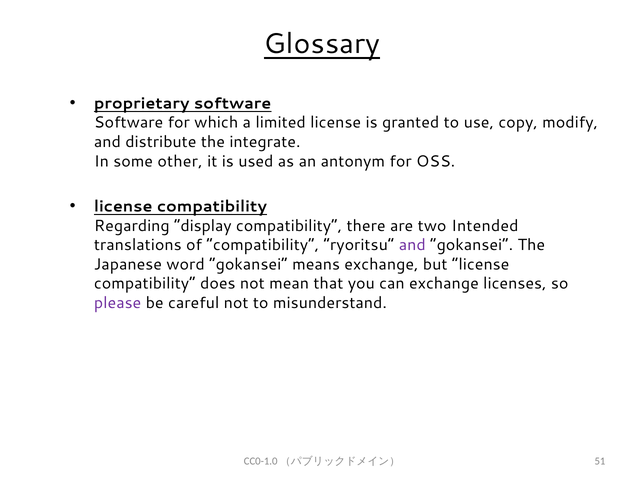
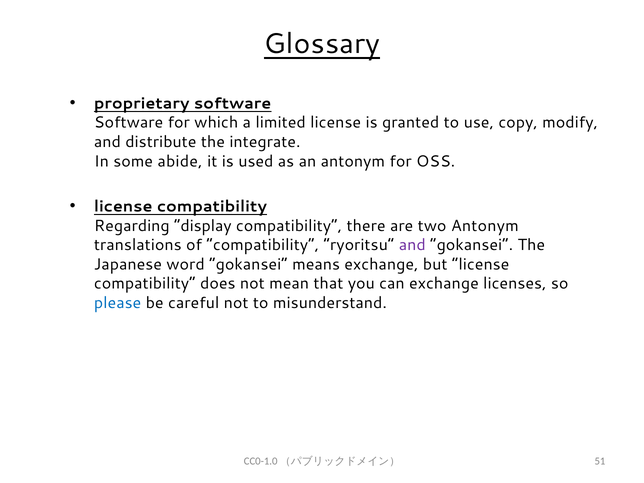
other: other -> abide
two Intended: Intended -> Antonym
please colour: purple -> blue
